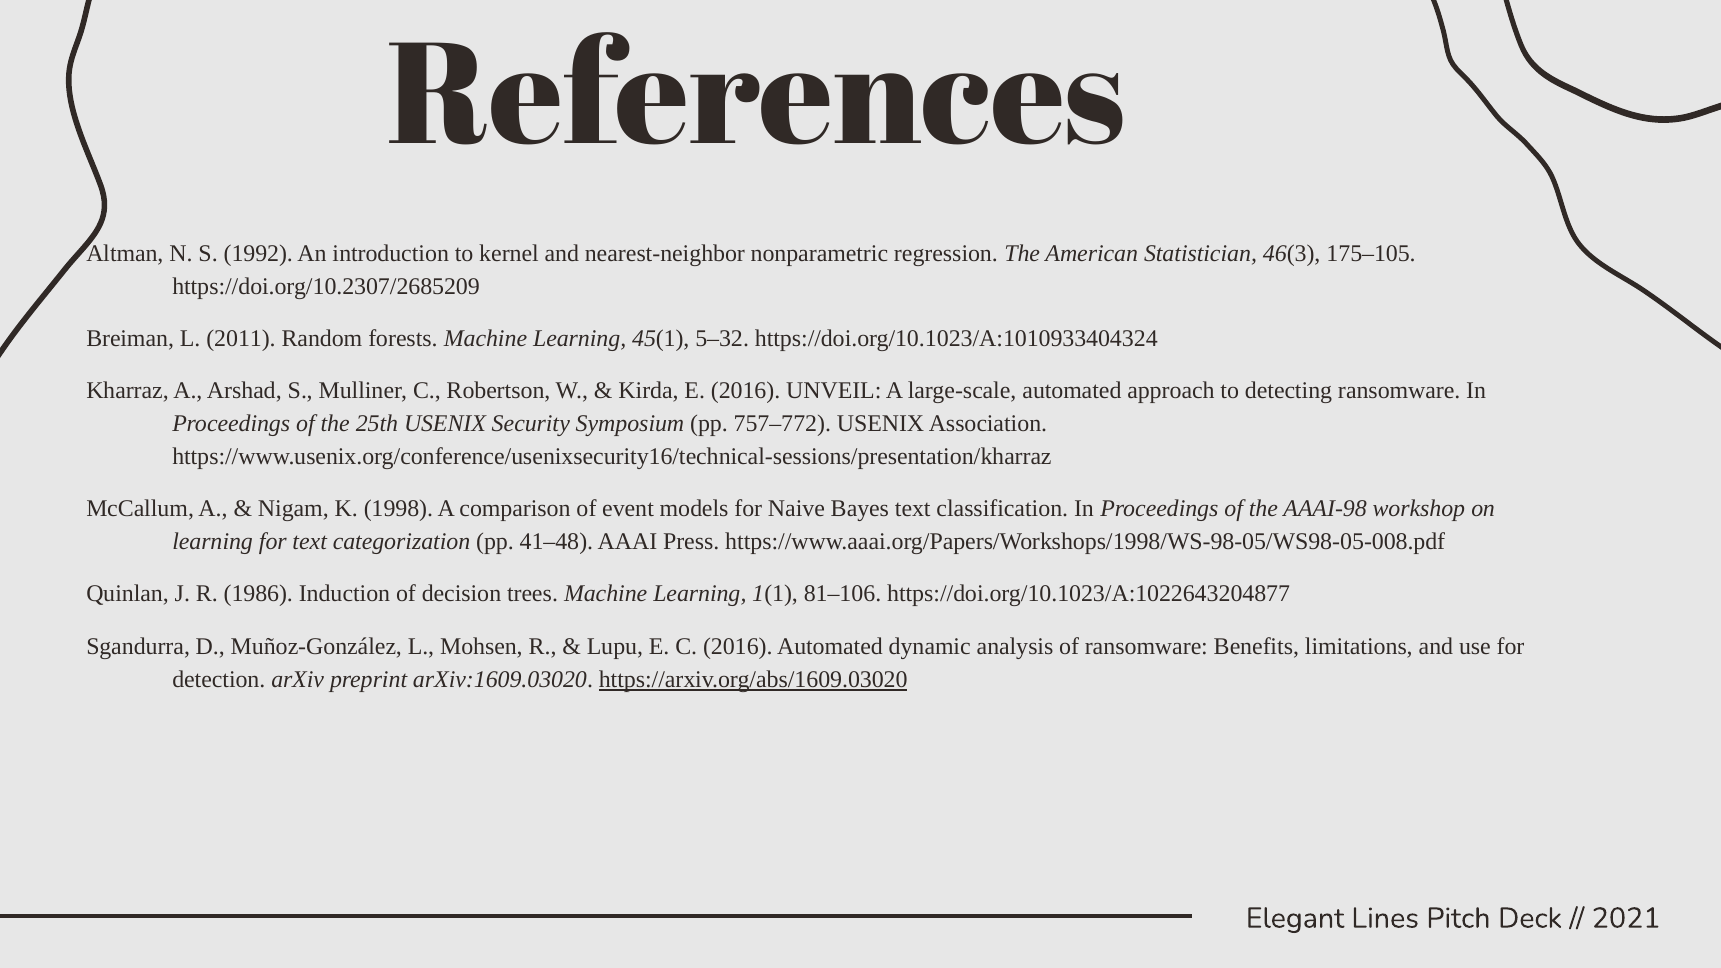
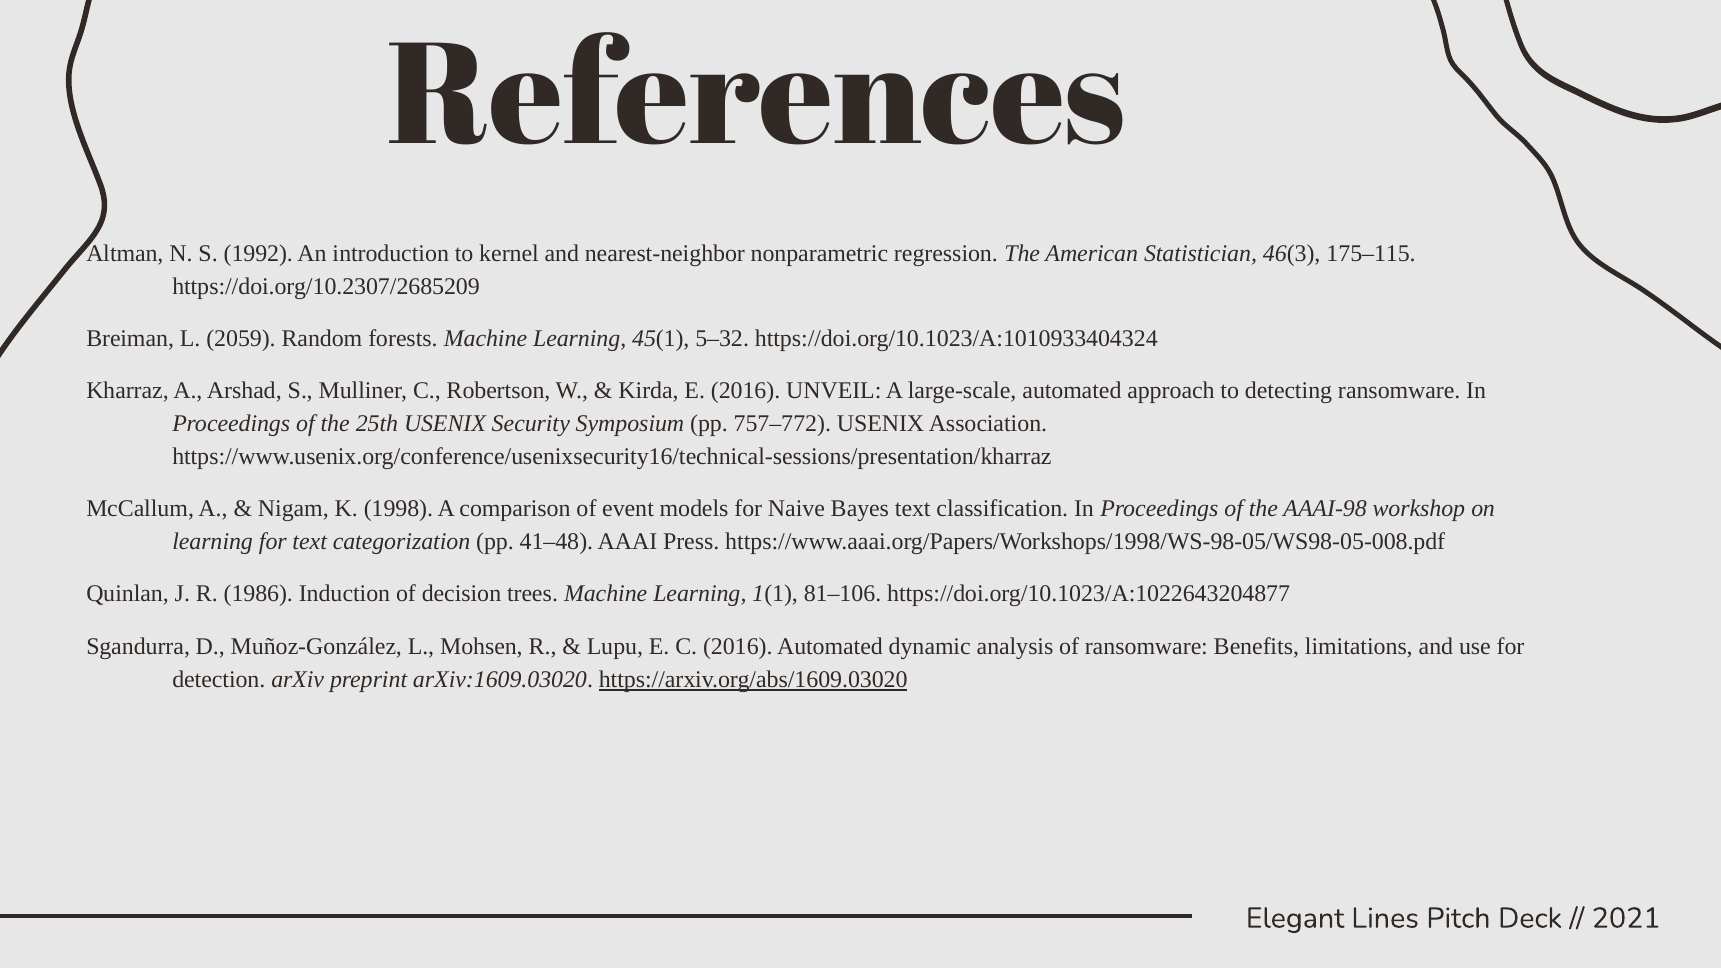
175–105: 175–105 -> 175–115
2011: 2011 -> 2059
